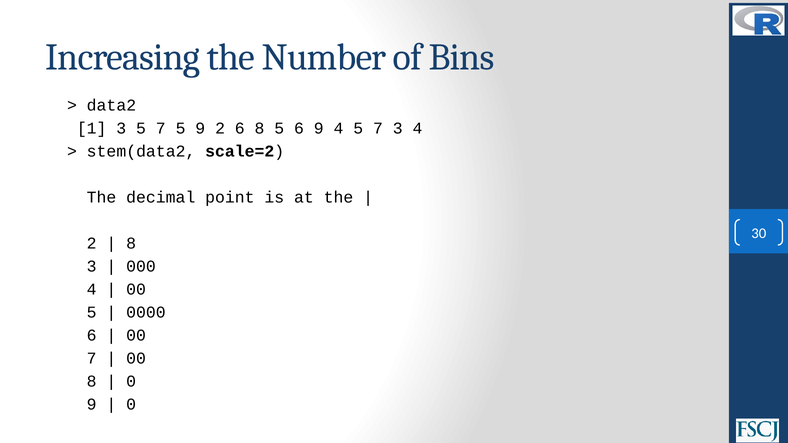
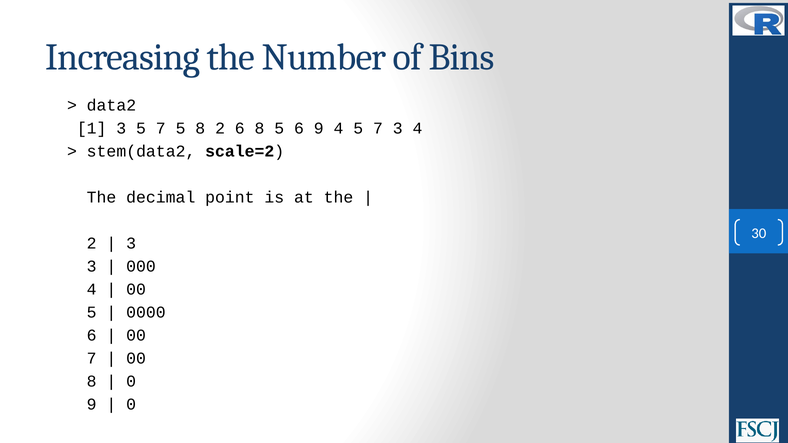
5 9: 9 -> 8
8 at (131, 244): 8 -> 3
